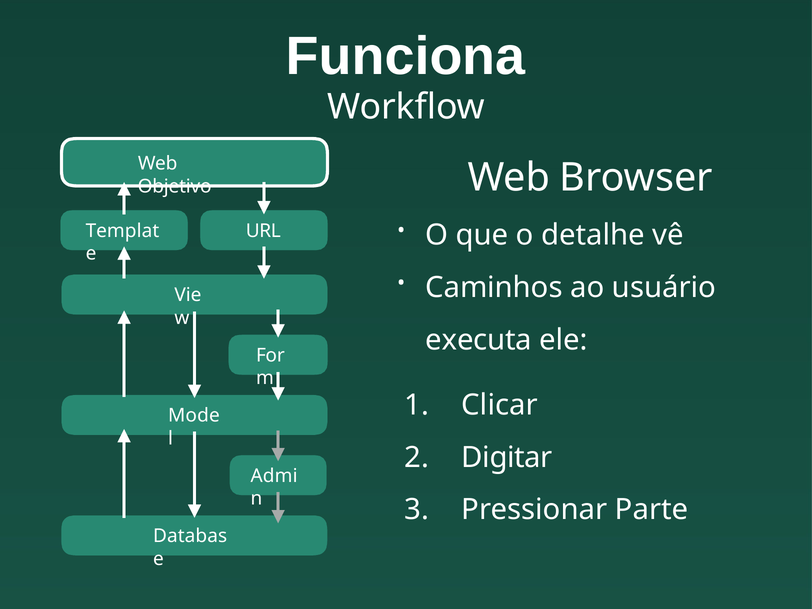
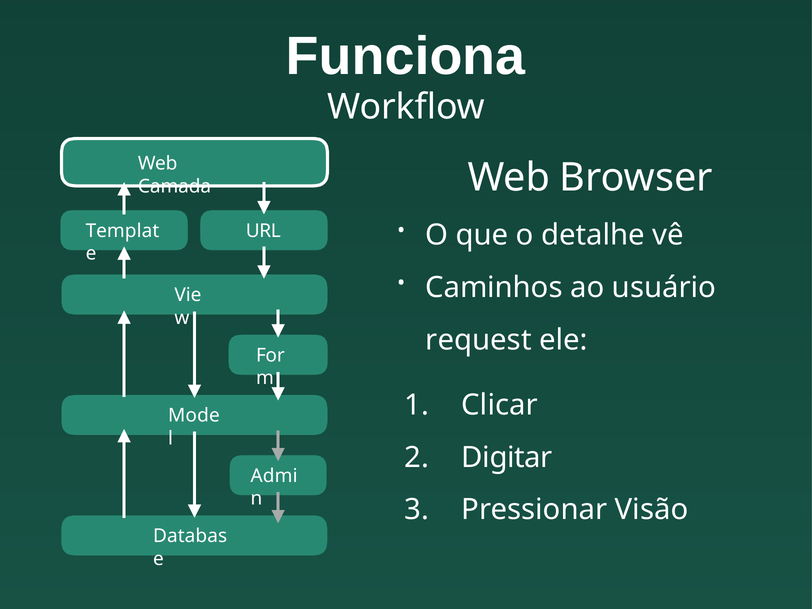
Objetivo: Objetivo -> Camada
executa: executa -> request
Parte: Parte -> Visão
